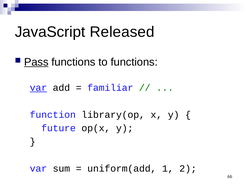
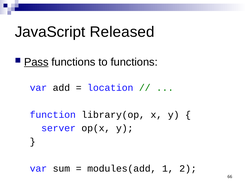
var at (38, 88) underline: present -> none
familiar: familiar -> location
future: future -> server
uniform(add: uniform(add -> modules(add
